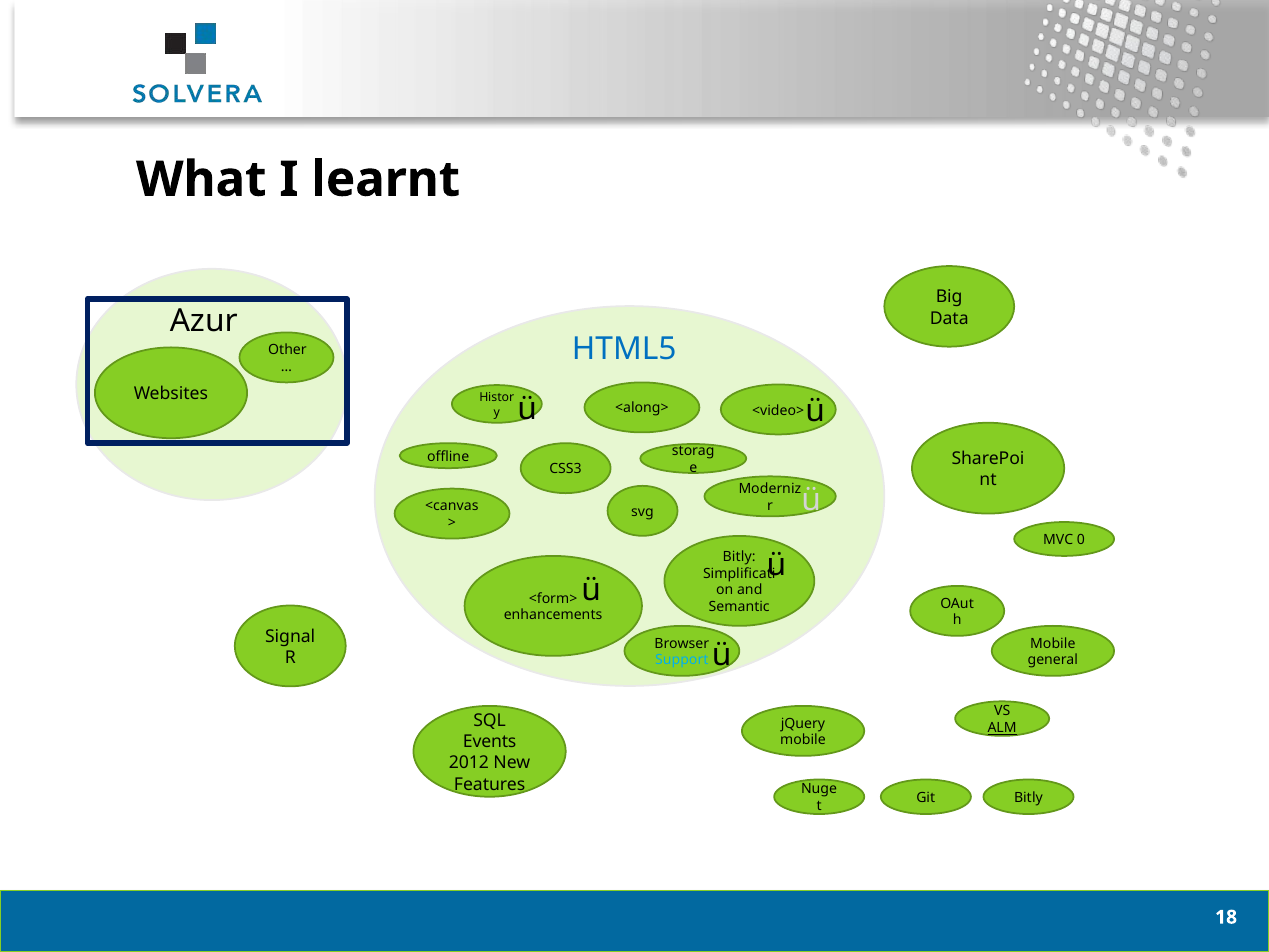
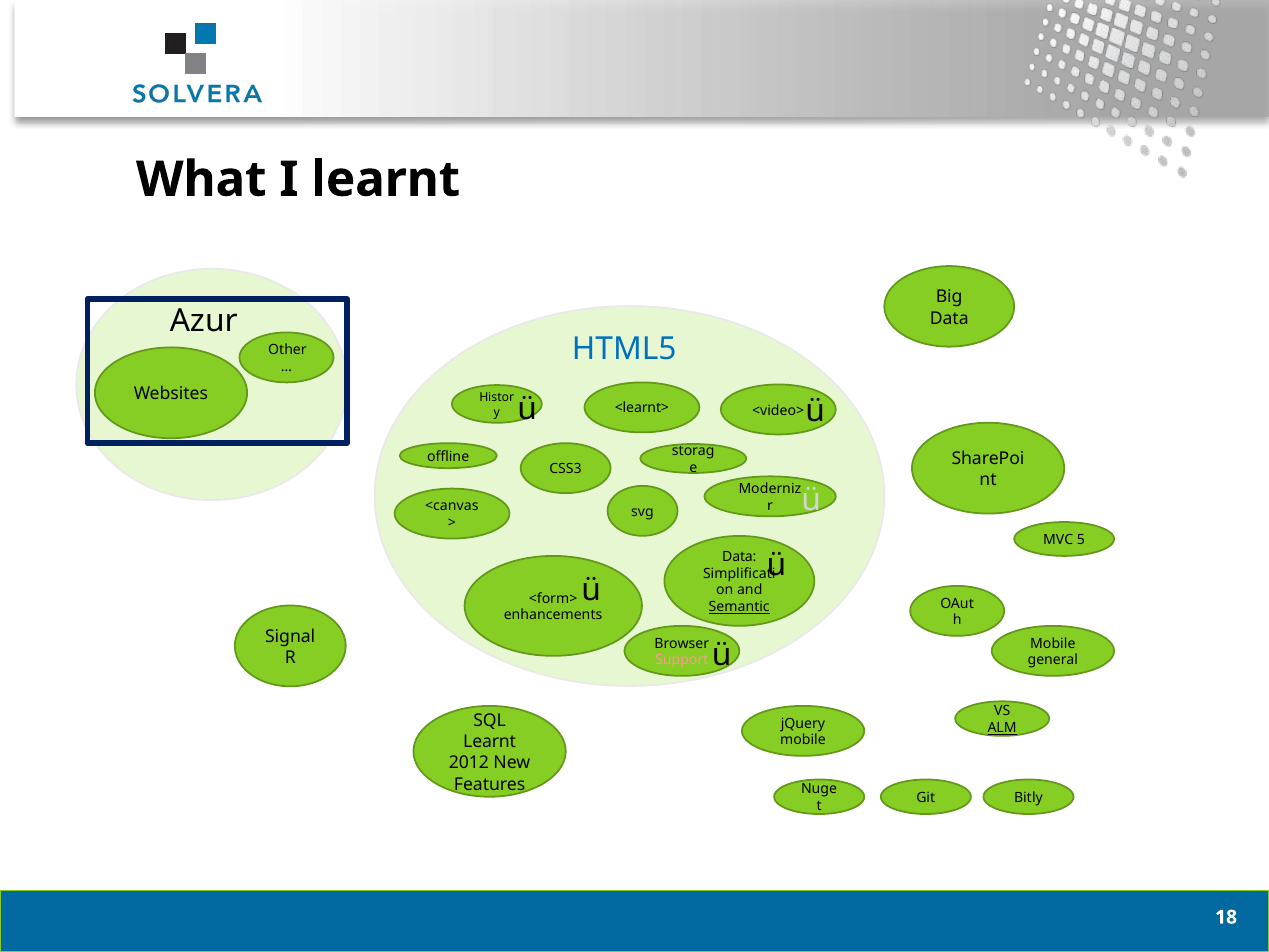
<along>: <along> -> <learnt>
0: 0 -> 5
Bitly at (739, 556): Bitly -> Data
Semantic underline: none -> present
Support colour: light blue -> pink
Events at (490, 742): Events -> Learnt
